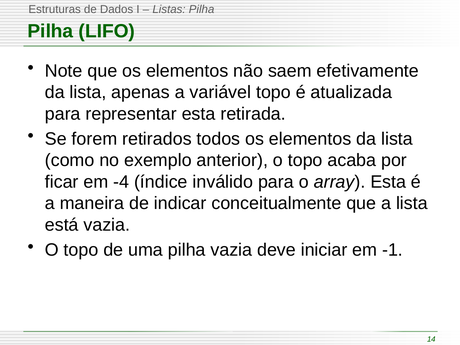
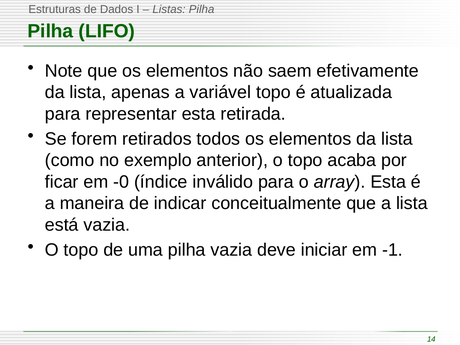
-4: -4 -> -0
